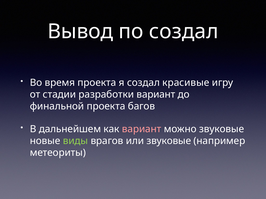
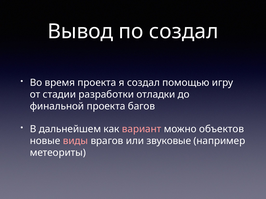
красивые: красивые -> помощью
разработки вариант: вариант -> отладки
можно звуковые: звуковые -> объектов
виды colour: light green -> pink
